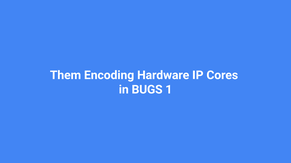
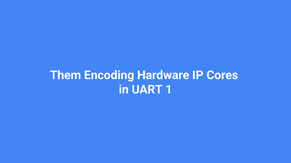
BUGS: BUGS -> UART
